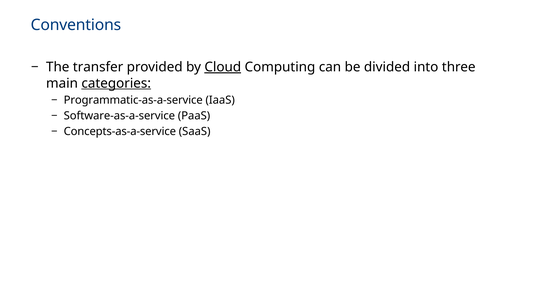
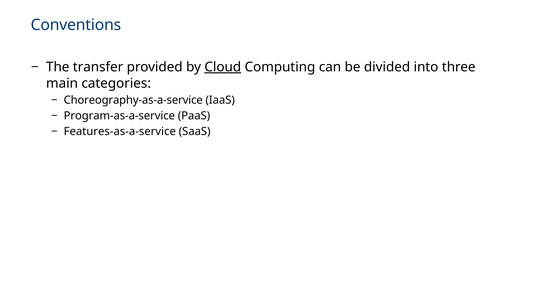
categories underline: present -> none
Programmatic-as-a-service: Programmatic-as-a-service -> Choreography-as-a-service
Software-as-a-service: Software-as-a-service -> Program-as-a-service
Concepts-as-a-service: Concepts-as-a-service -> Features-as-a-service
